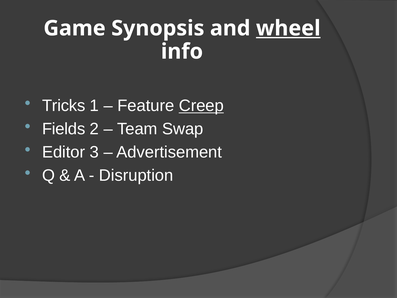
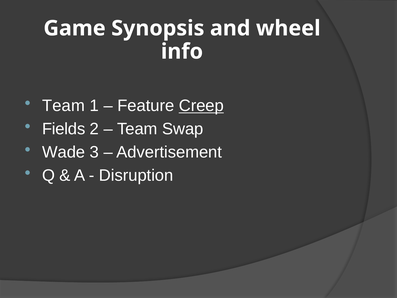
wheel underline: present -> none
Tricks at (64, 106): Tricks -> Team
Editor: Editor -> Wade
